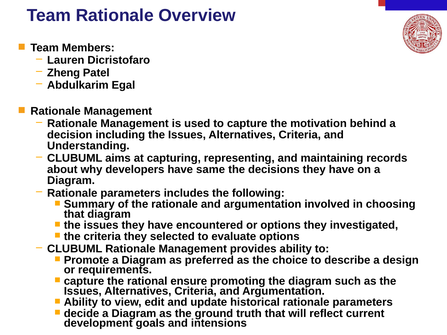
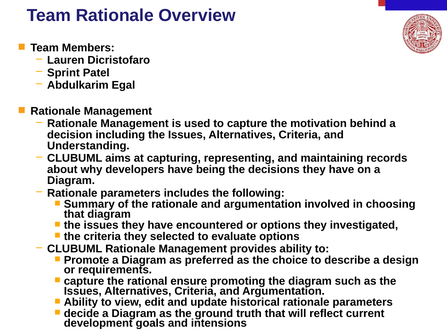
Zheng: Zheng -> Sprint
same: same -> being
